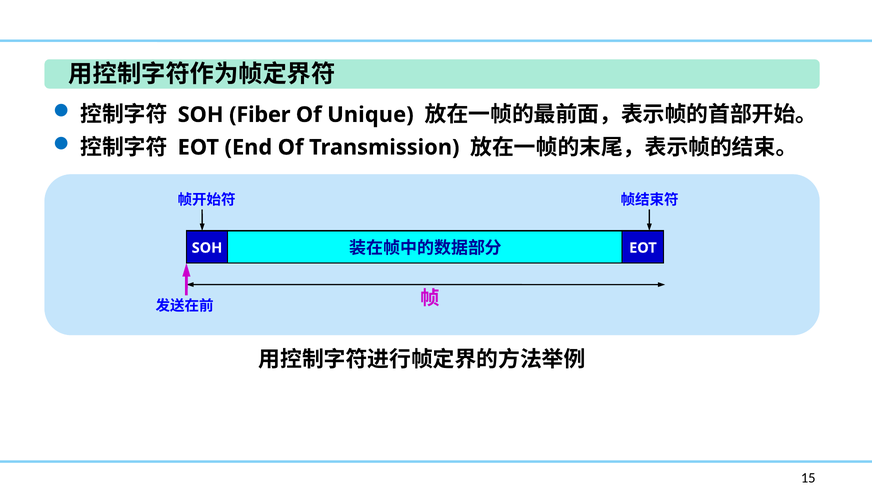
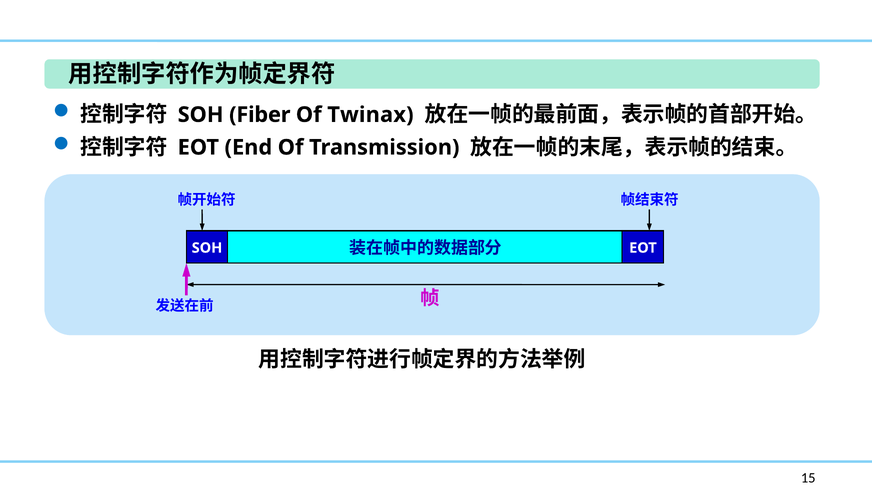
Unique: Unique -> Twinax
